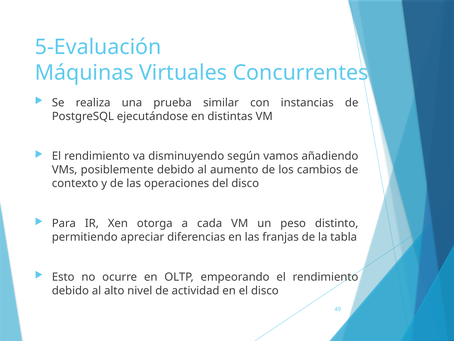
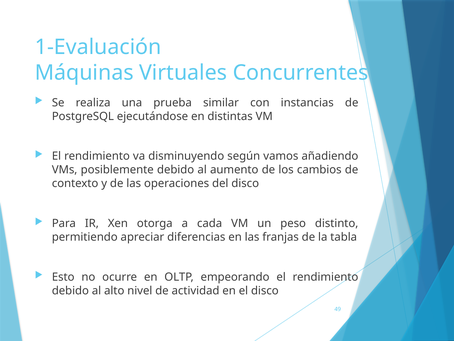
5-Evaluación: 5-Evaluación -> 1-Evaluación
